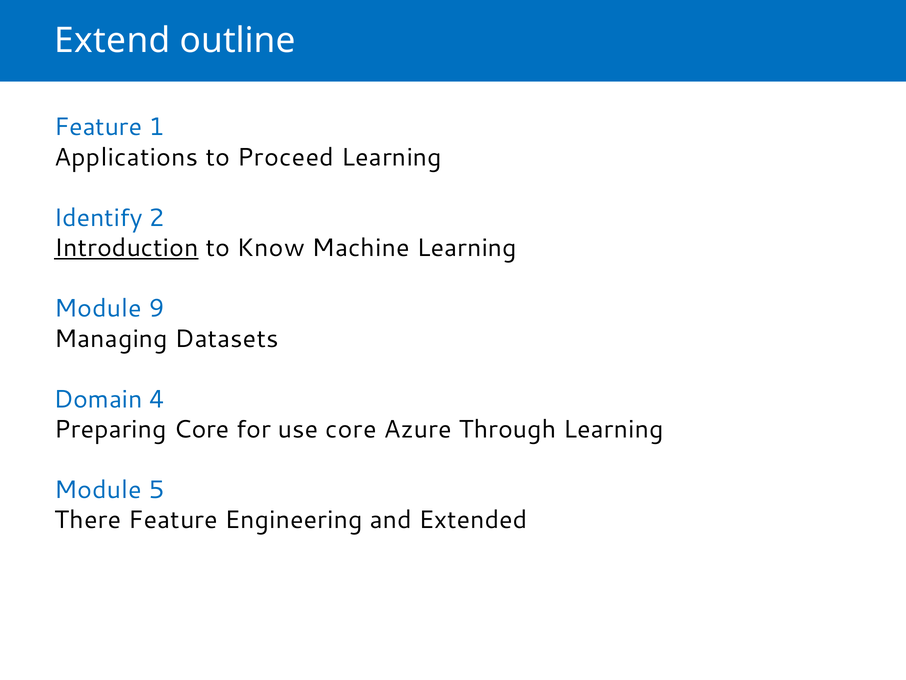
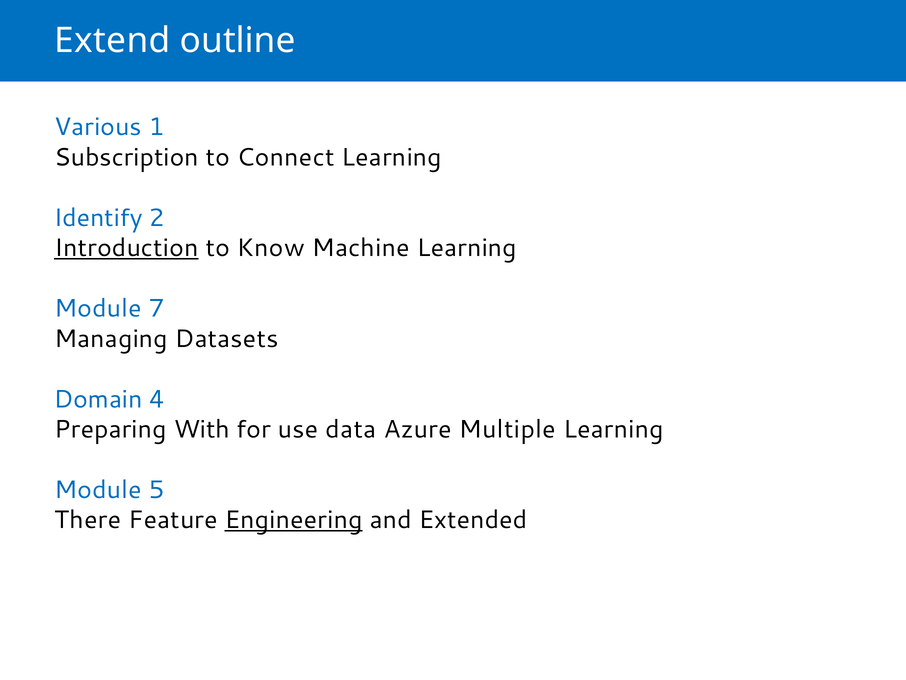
Feature at (98, 127): Feature -> Various
Applications: Applications -> Subscription
Proceed: Proceed -> Connect
9: 9 -> 7
Preparing Core: Core -> With
use core: core -> data
Through: Through -> Multiple
Engineering underline: none -> present
